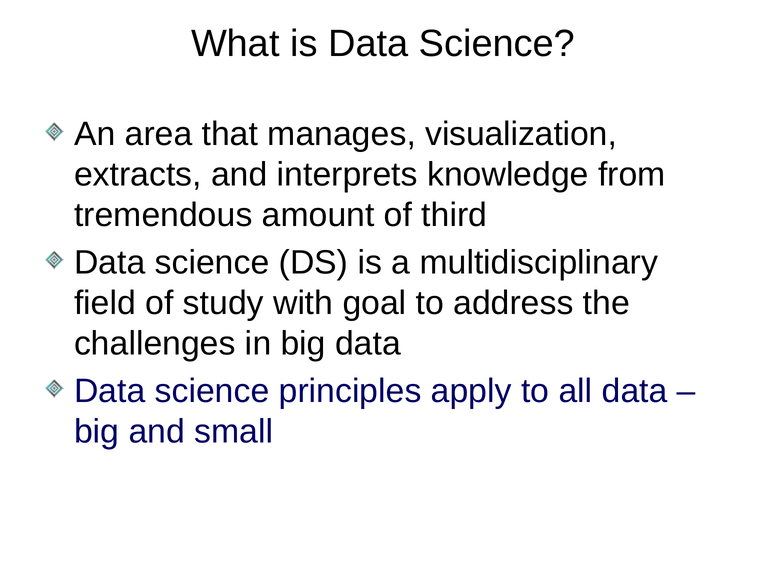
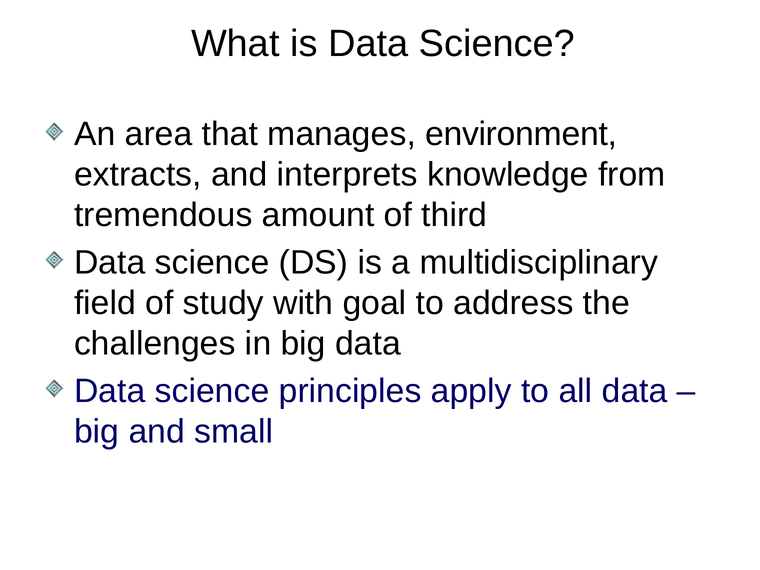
visualization: visualization -> environment
